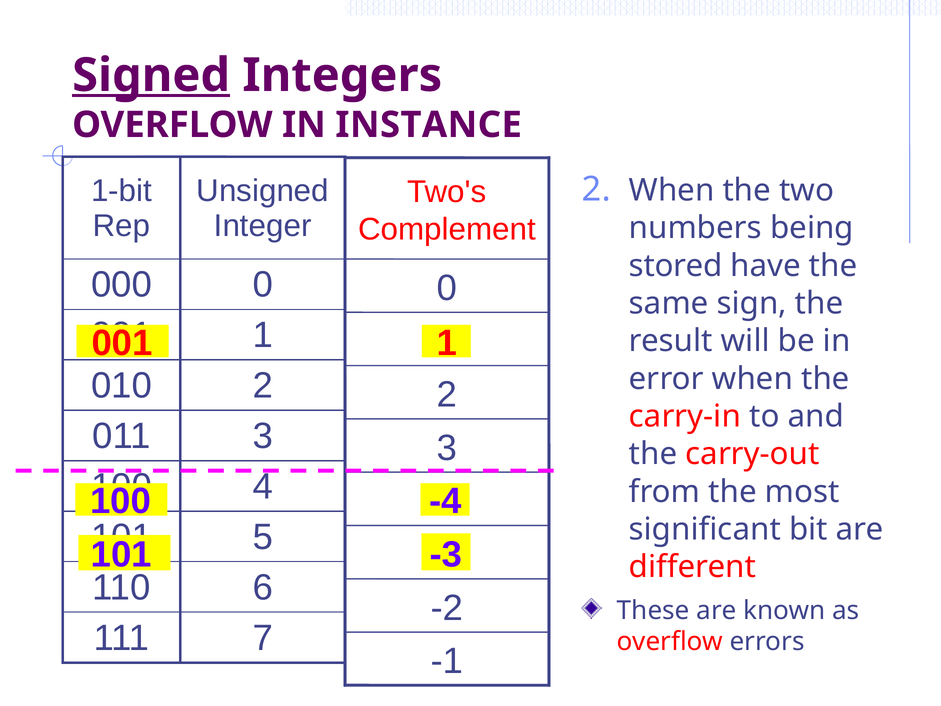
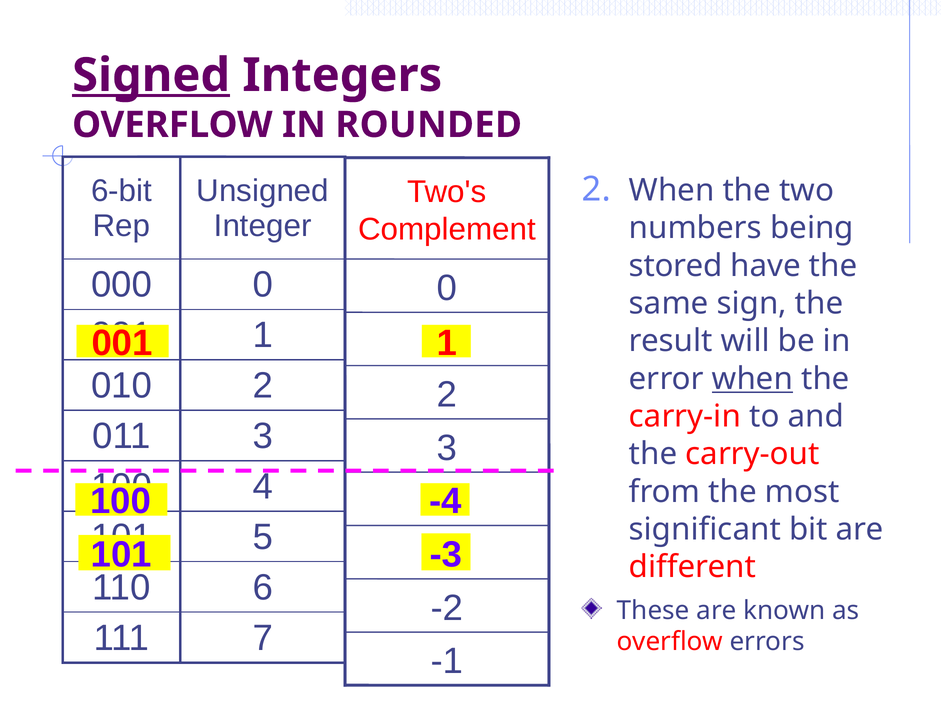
INSTANCE: INSTANCE -> ROUNDED
1-bit: 1-bit -> 6-bit
when at (752, 379) underline: none -> present
